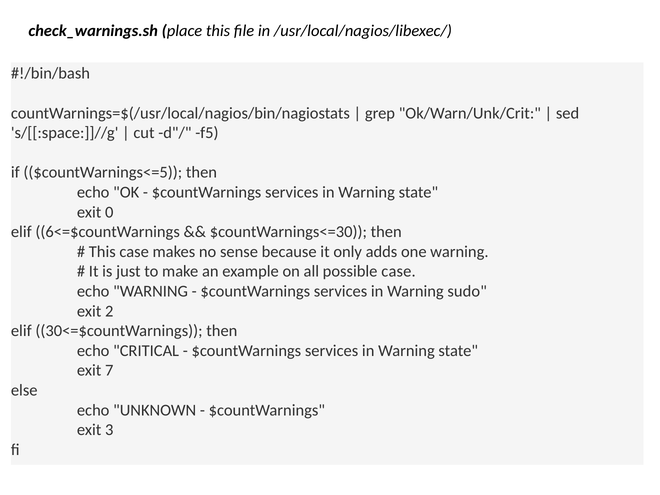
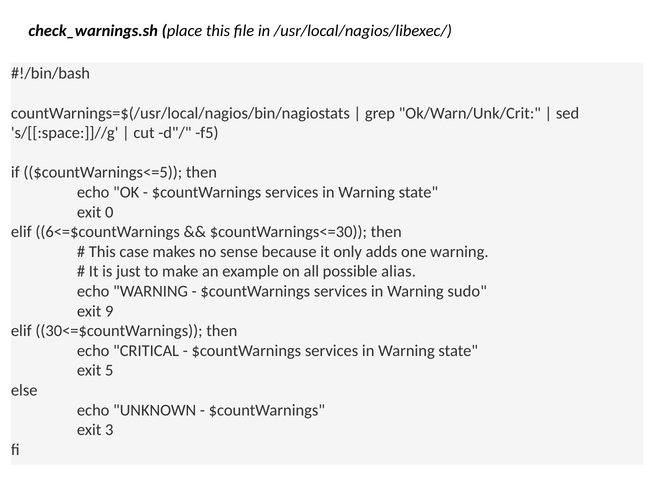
possible case: case -> alias
2: 2 -> 9
7: 7 -> 5
